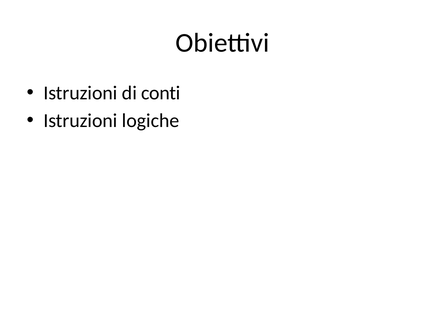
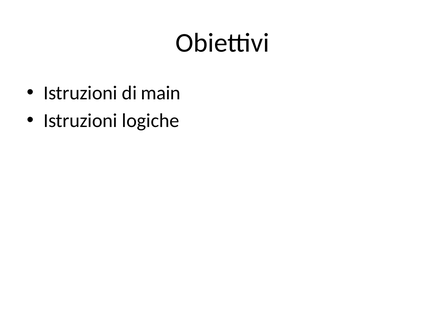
conti: conti -> main
